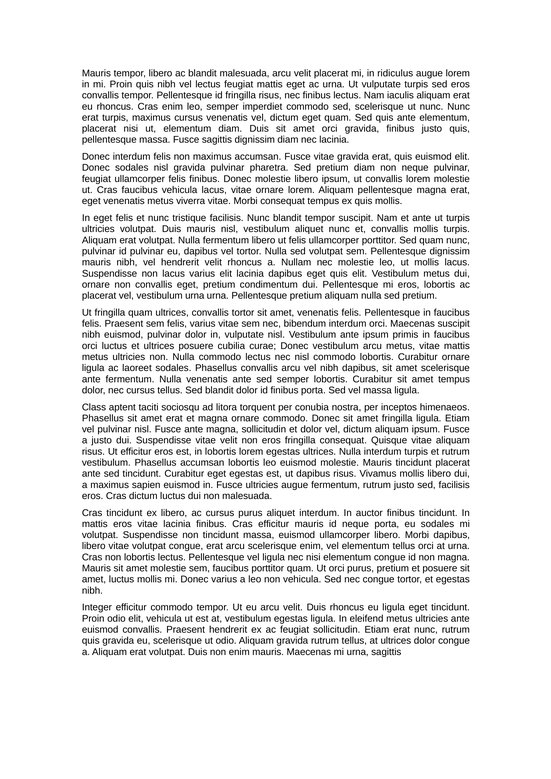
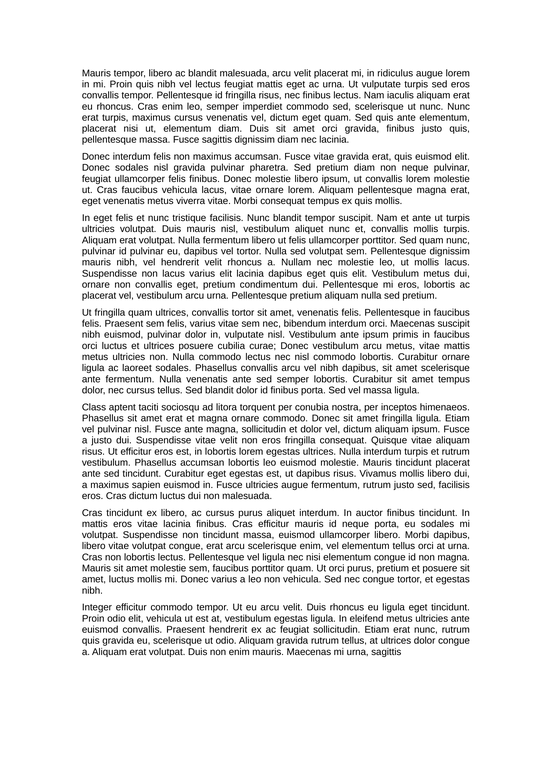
vel vestibulum urna: urna -> arcu
